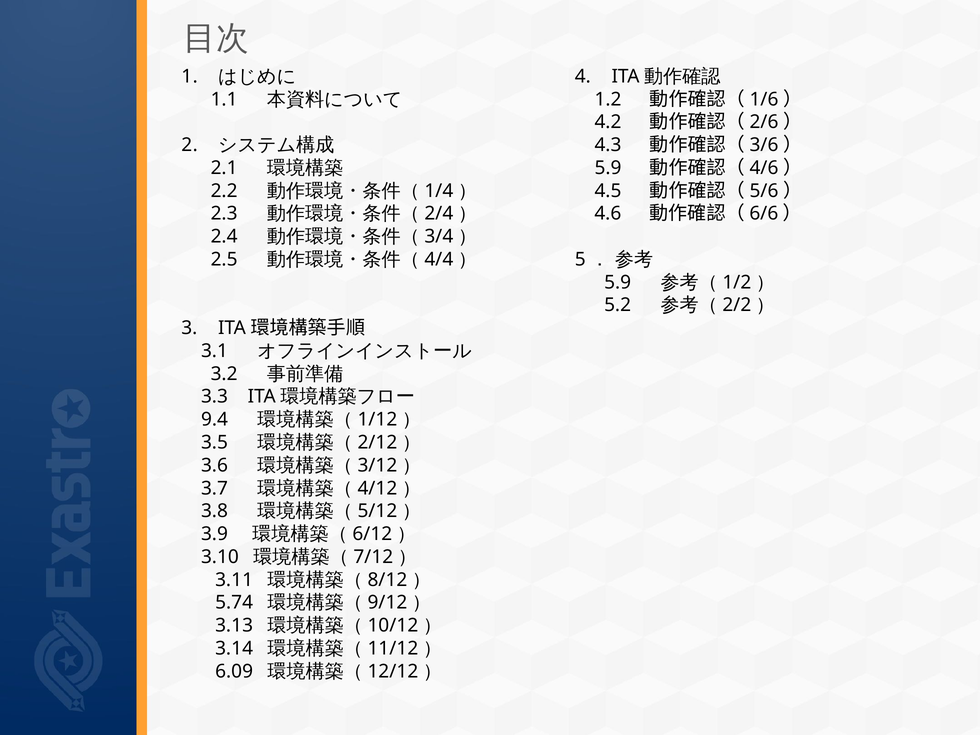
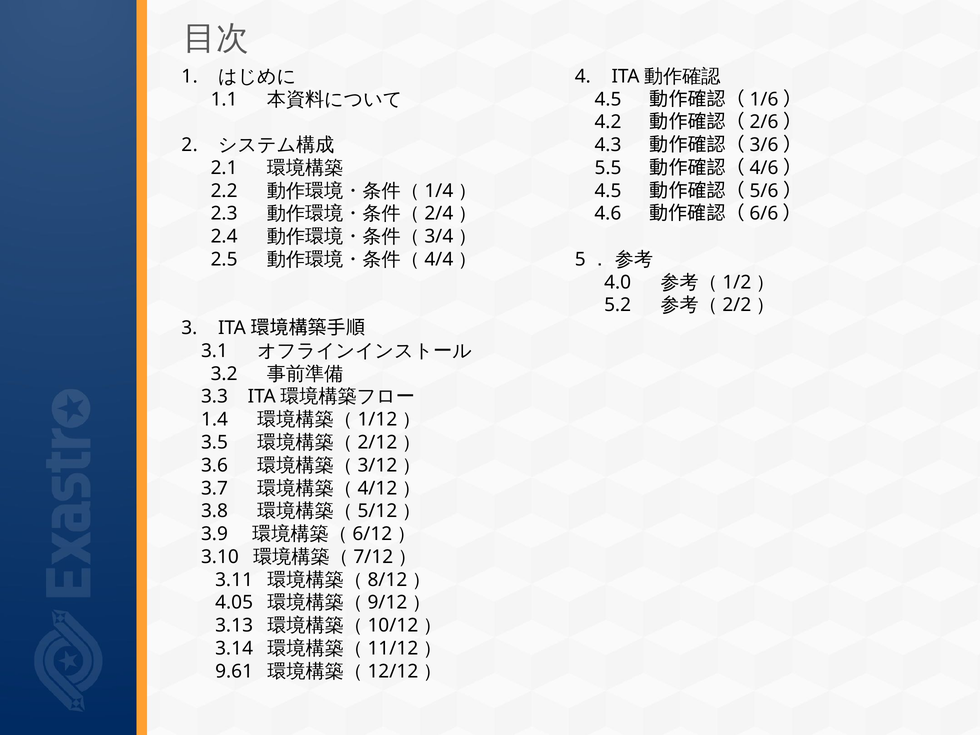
1.2 at (608, 99): 1.2 -> 4.5
5.9 at (608, 168): 5.9 -> 5.5
5.9 at (618, 282): 5.9 -> 4.0
9.4: 9.4 -> 1.4
5.74: 5.74 -> 4.05
6.09: 6.09 -> 9.61
